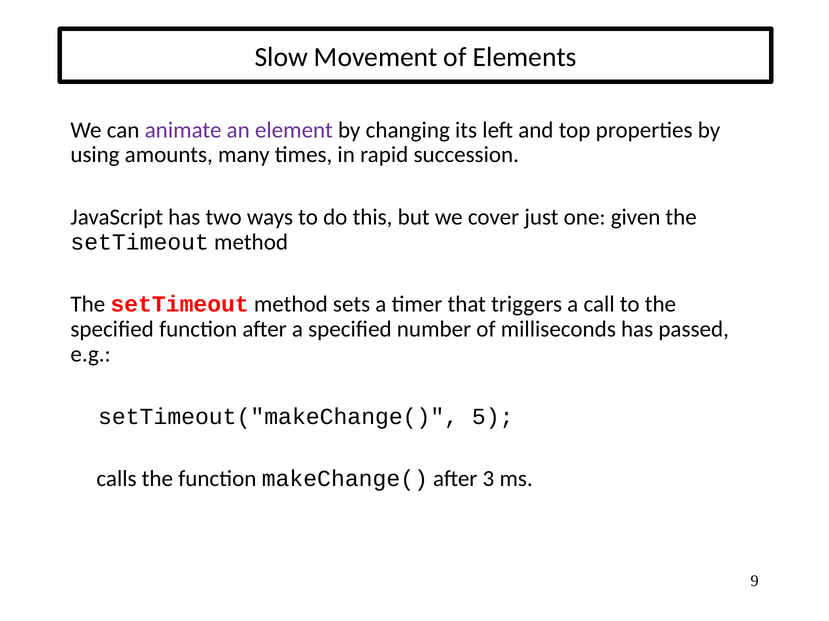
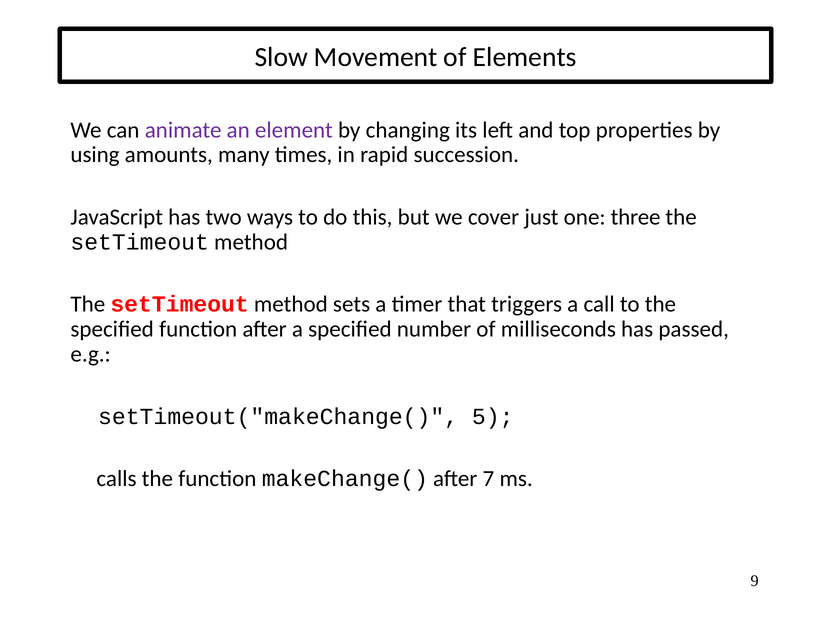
given: given -> three
3: 3 -> 7
